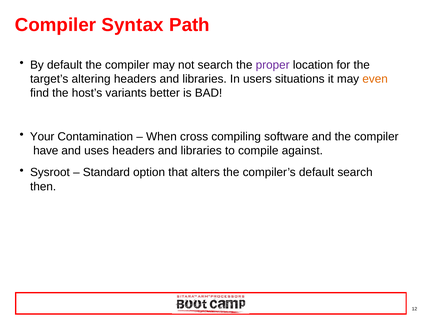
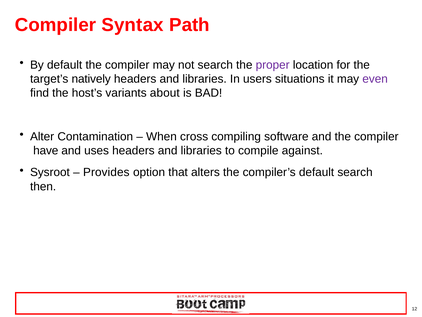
altering: altering -> natively
even colour: orange -> purple
better: better -> about
Your: Your -> Alter
Standard: Standard -> Provides
